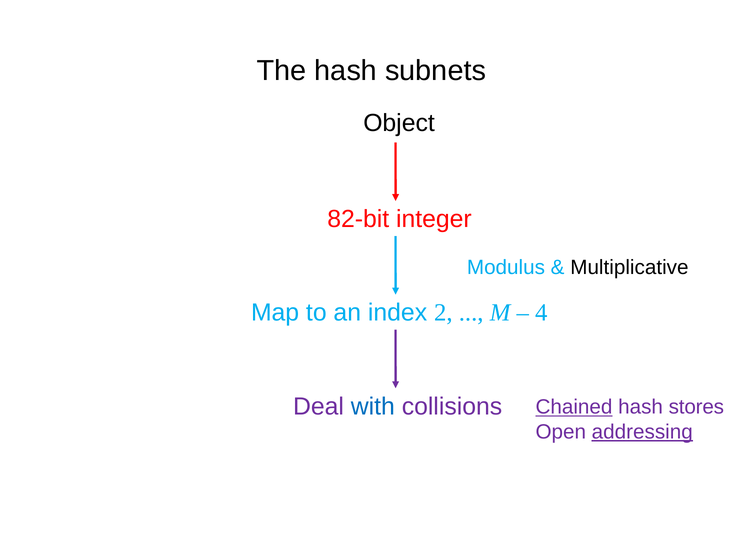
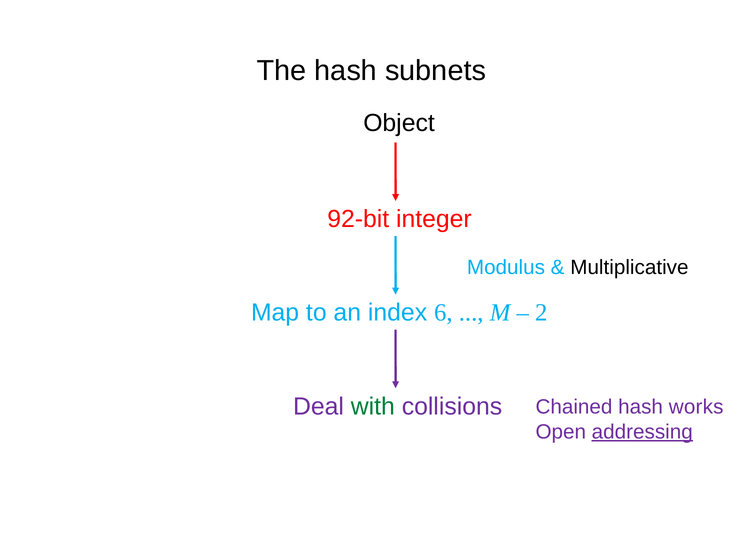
82-bit: 82-bit -> 92-bit
2: 2 -> 6
4: 4 -> 2
with colour: blue -> green
Chained underline: present -> none
stores: stores -> works
